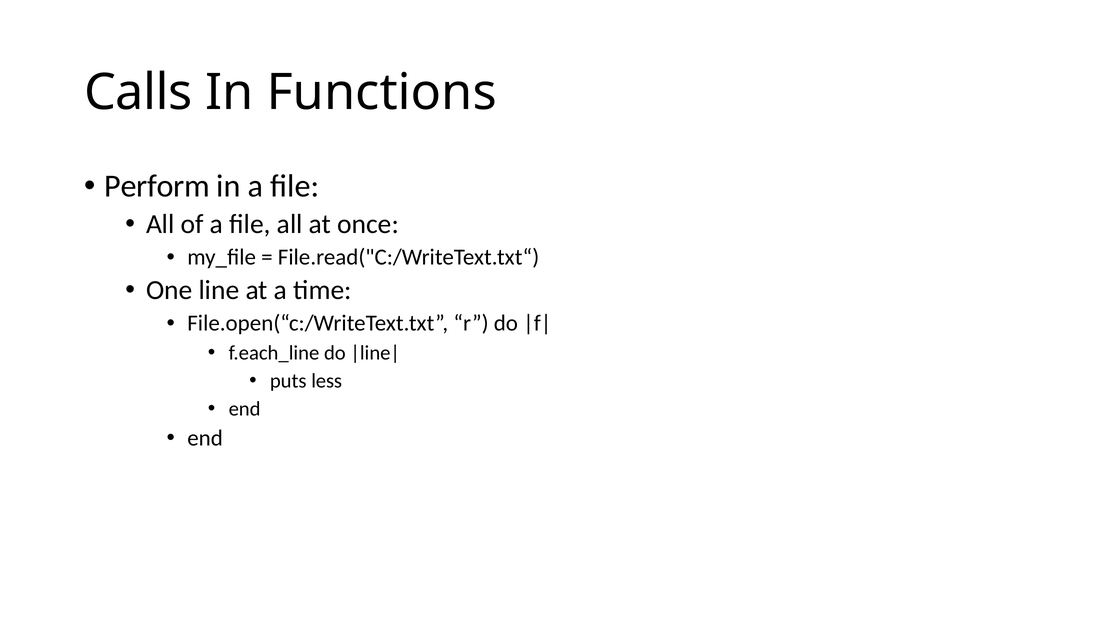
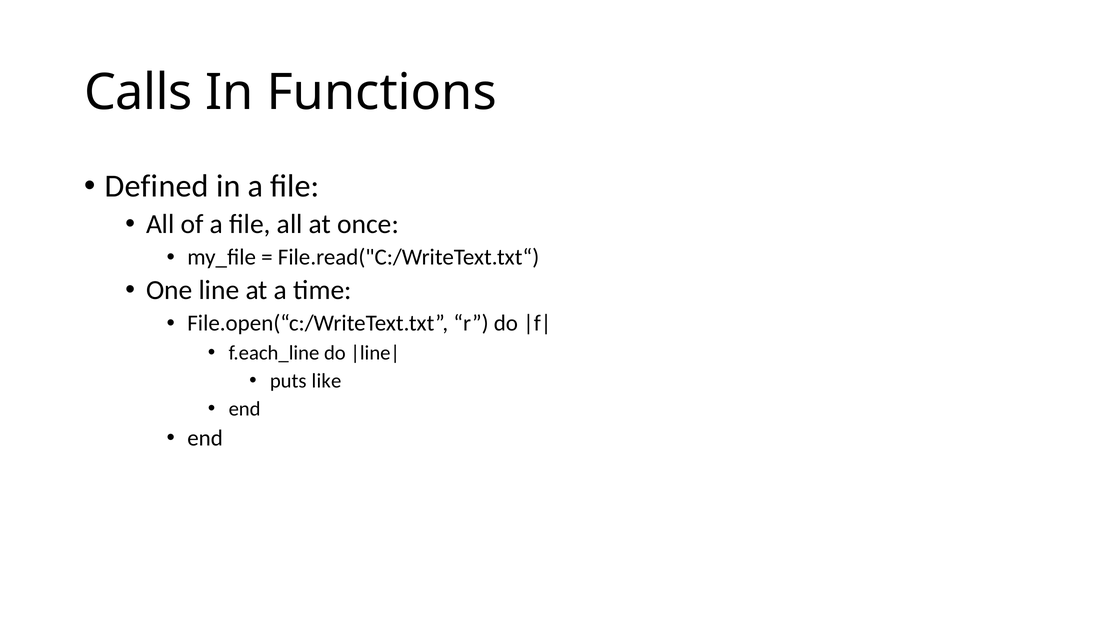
Perform: Perform -> Defined
less: less -> like
